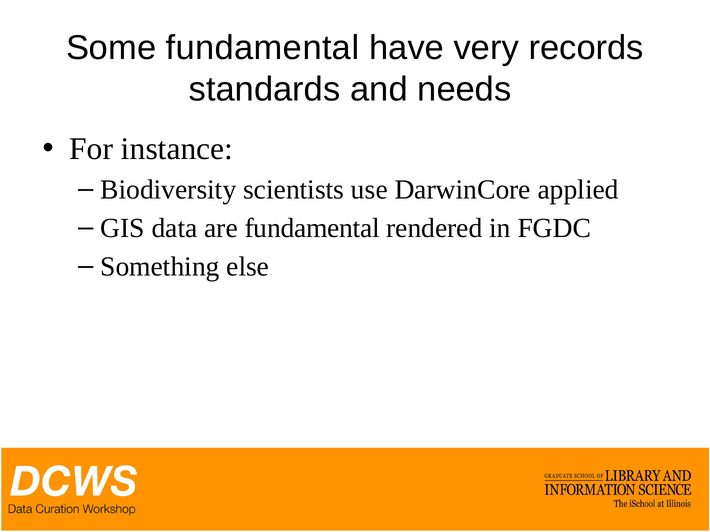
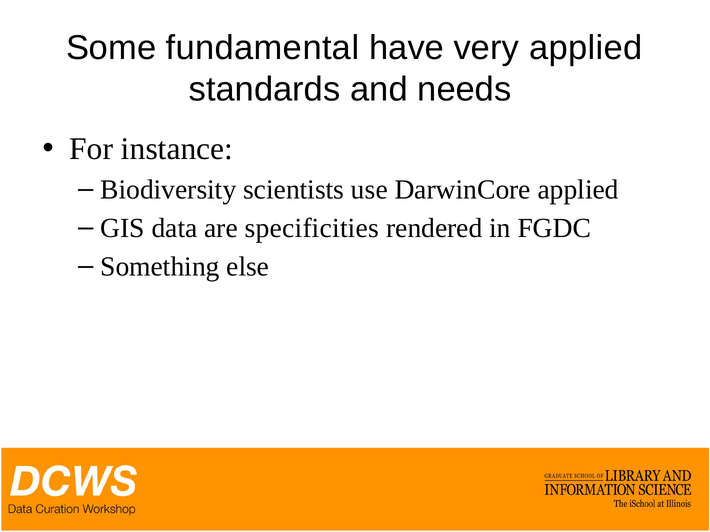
very records: records -> applied
are fundamental: fundamental -> specificities
